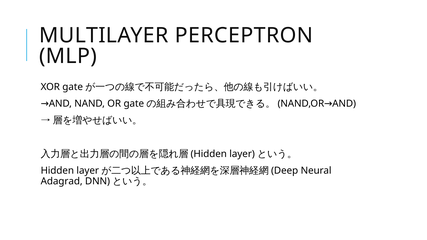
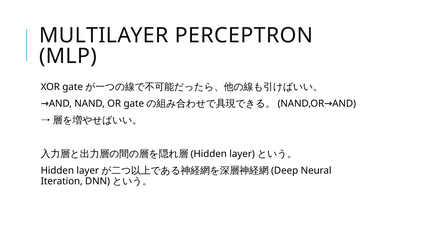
Adagrad: Adagrad -> Iteration
